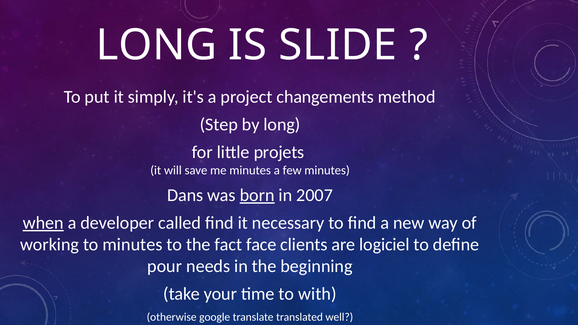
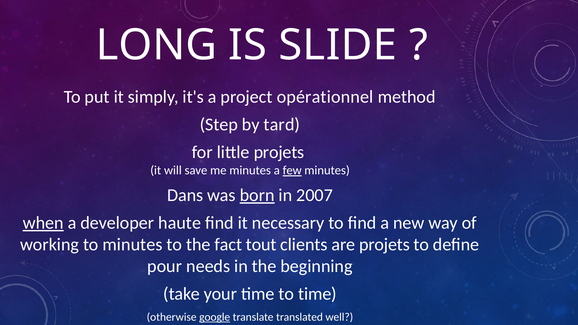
changements: changements -> opérationnel
by long: long -> tard
few underline: none -> present
called: called -> haute
face: face -> tout
are logiciel: logiciel -> projets
to with: with -> time
google underline: none -> present
